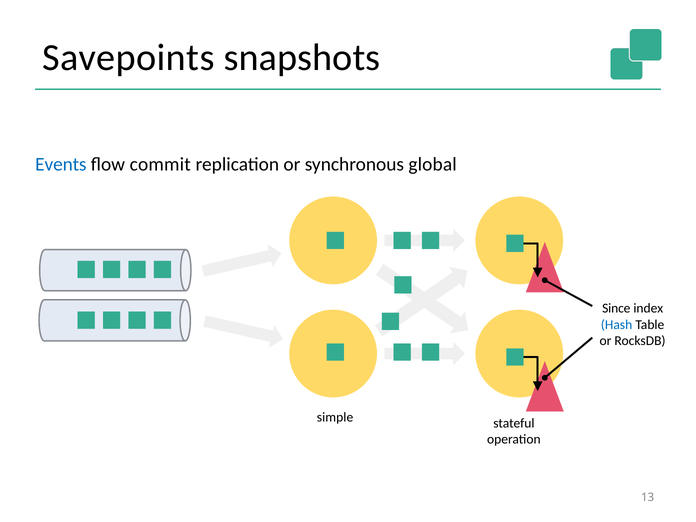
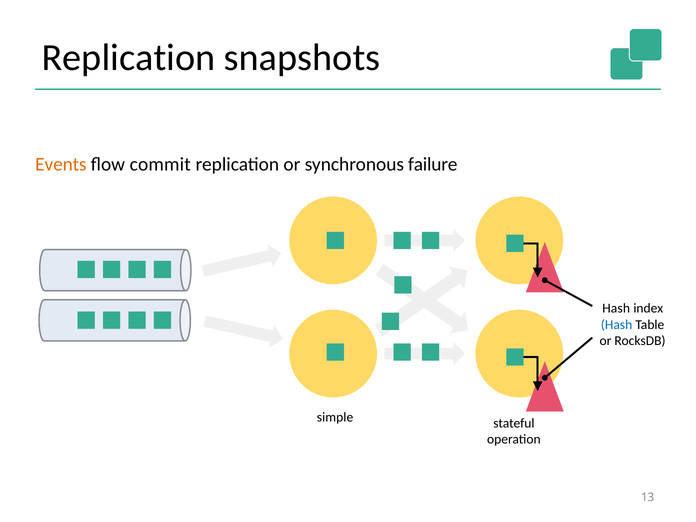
Savepoints at (128, 58): Savepoints -> Replication
Events colour: blue -> orange
global: global -> failure
Since at (616, 308): Since -> Hash
